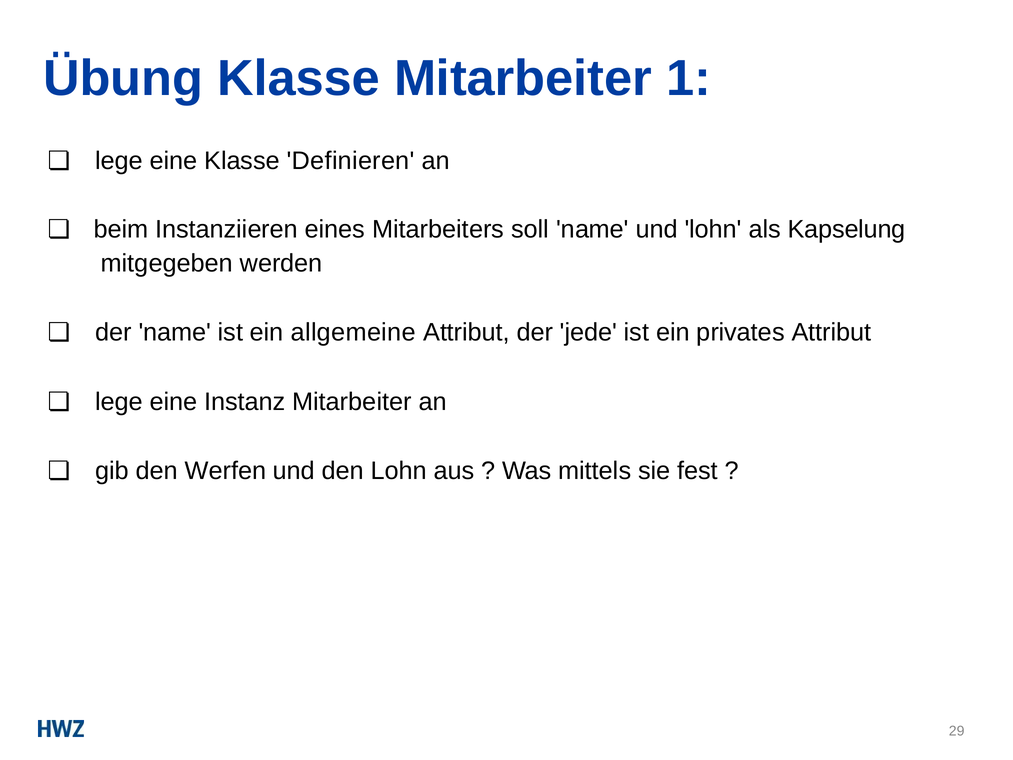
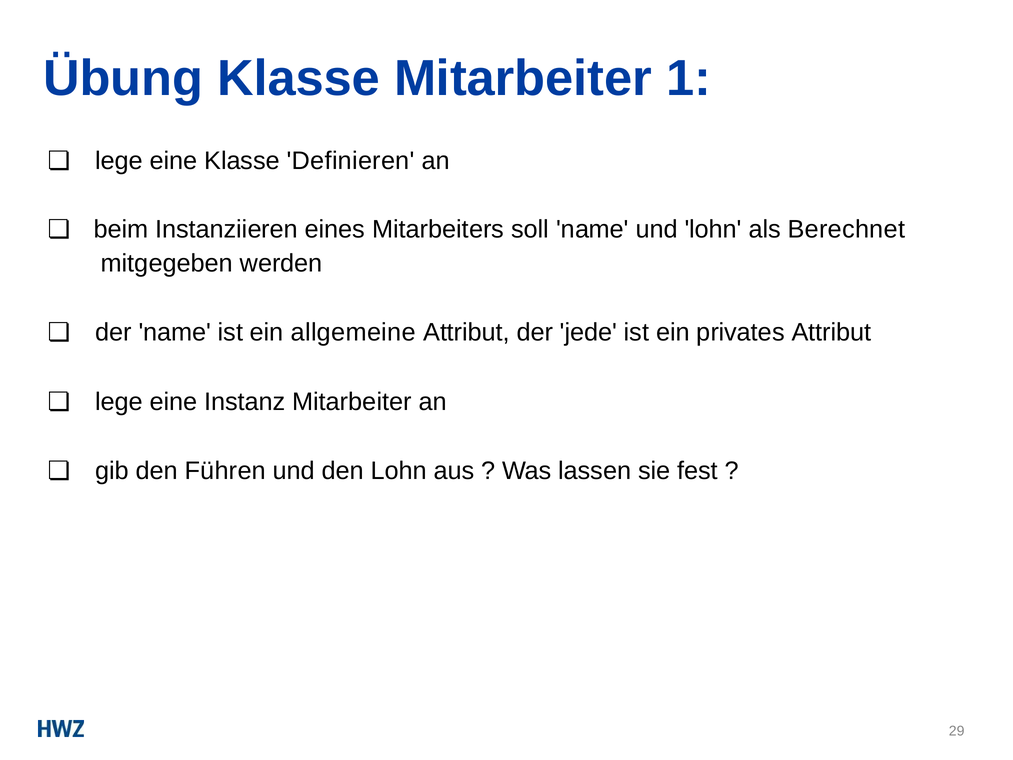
Kapselung: Kapselung -> Berechnet
Werfen: Werfen -> Führen
mittels: mittels -> lassen
